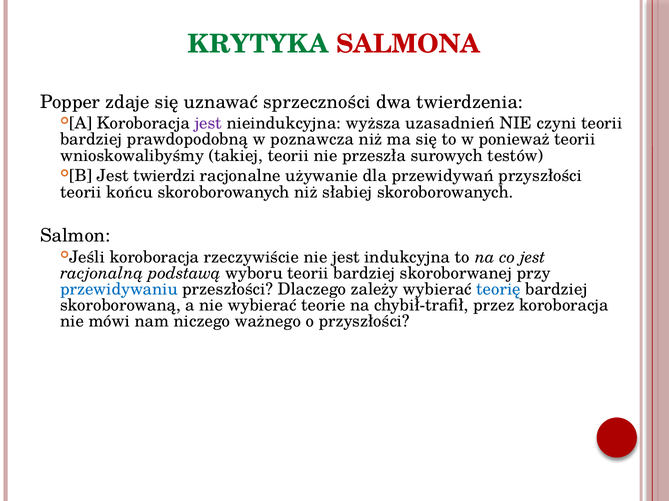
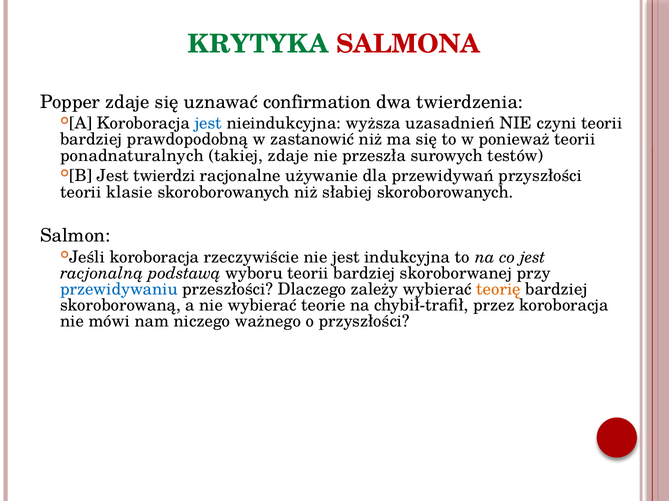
sprzeczności: sprzeczności -> confirmation
jest at (208, 124) colour: purple -> blue
poznawcza: poznawcza -> zastanowić
wnioskowalibyśmy: wnioskowalibyśmy -> ponadnaturalnych
takiej teorii: teorii -> zdaje
końcu: końcu -> klasie
teorię colour: blue -> orange
